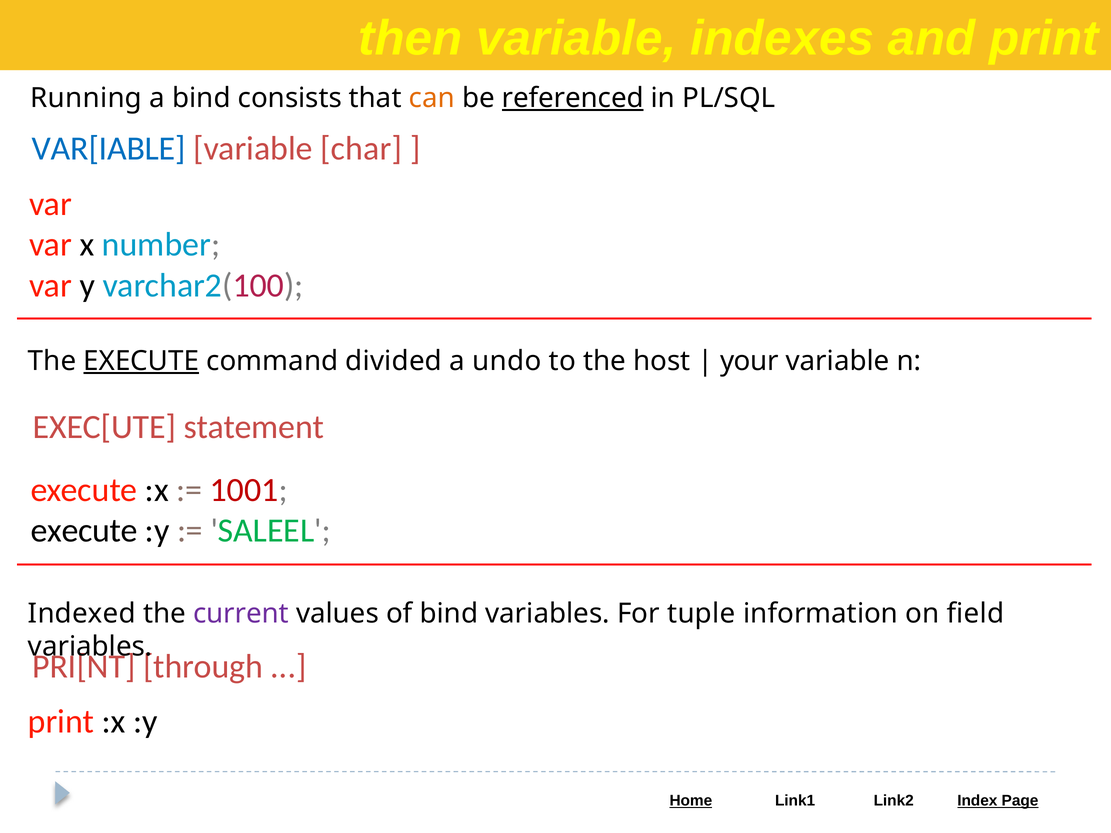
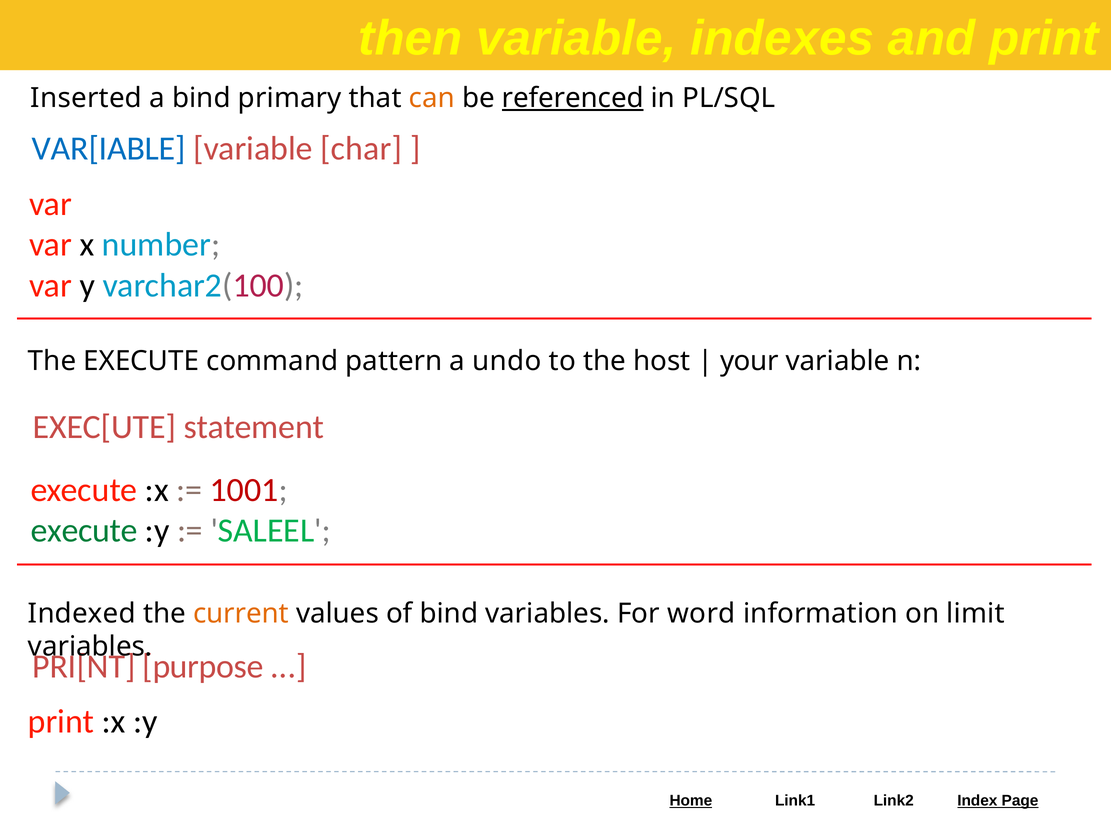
Running: Running -> Inserted
consists: consists -> primary
EXECUTE at (141, 361) underline: present -> none
divided: divided -> pattern
execute at (84, 531) colour: black -> green
current colour: purple -> orange
tuple: tuple -> word
field: field -> limit
through: through -> purpose
